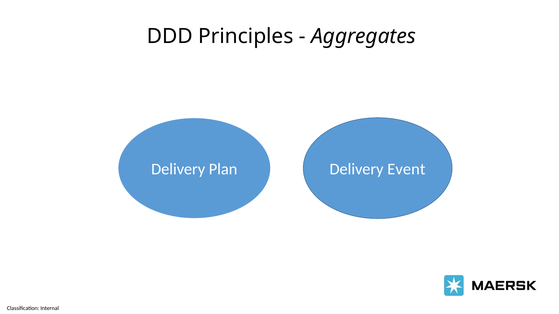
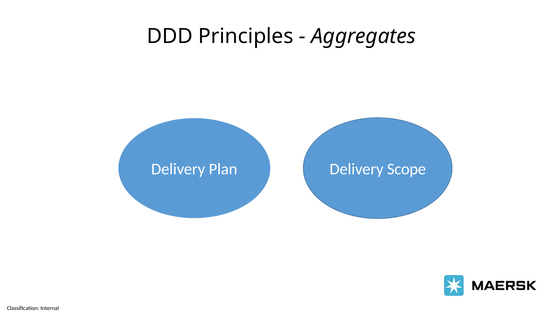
Event: Event -> Scope
